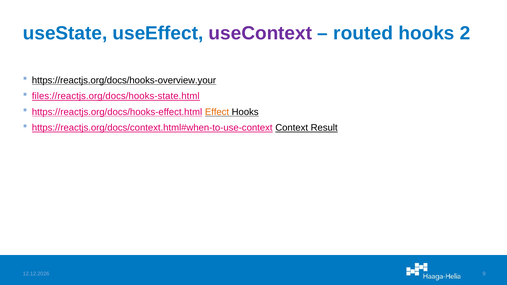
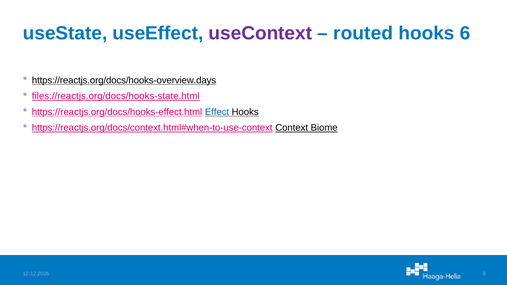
2: 2 -> 6
https://reactjs.org/docs/hooks-overview.your: https://reactjs.org/docs/hooks-overview.your -> https://reactjs.org/docs/hooks-overview.days
Effect colour: orange -> blue
Result: Result -> Biome
